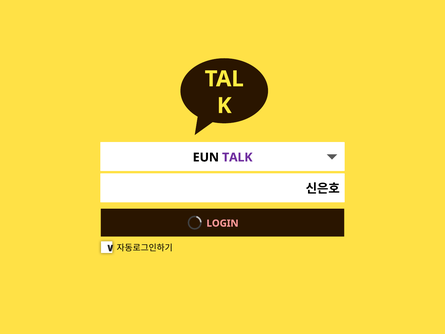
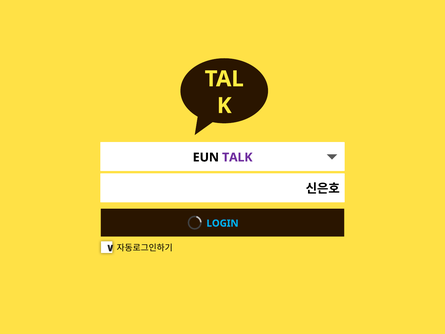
LOGIN colour: pink -> light blue
